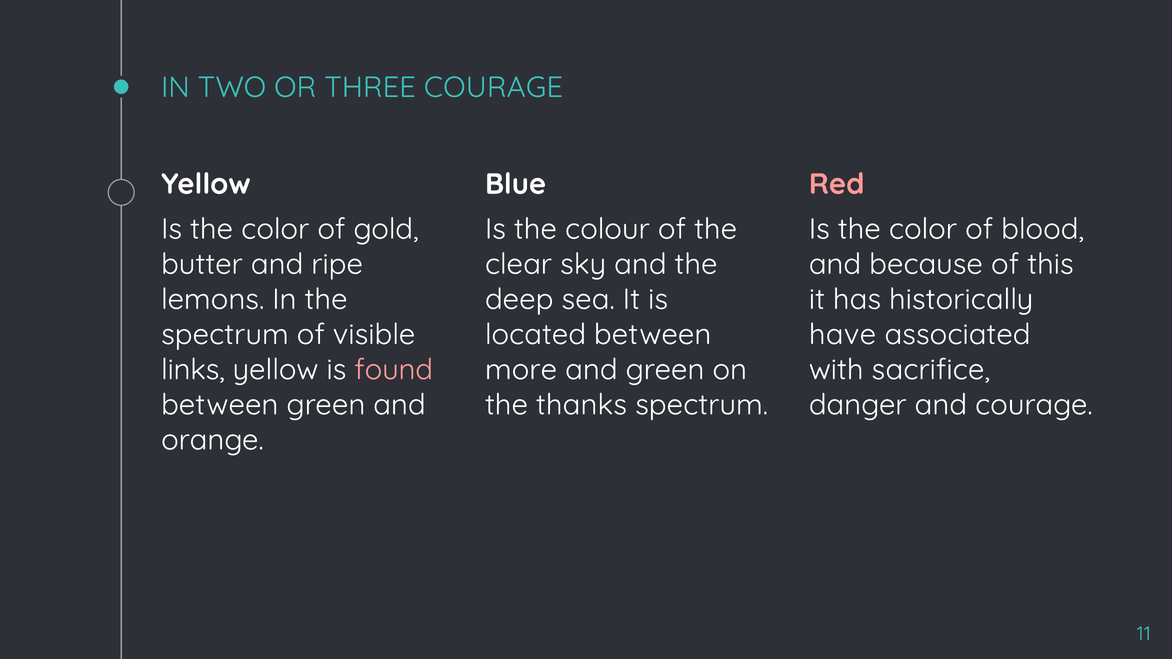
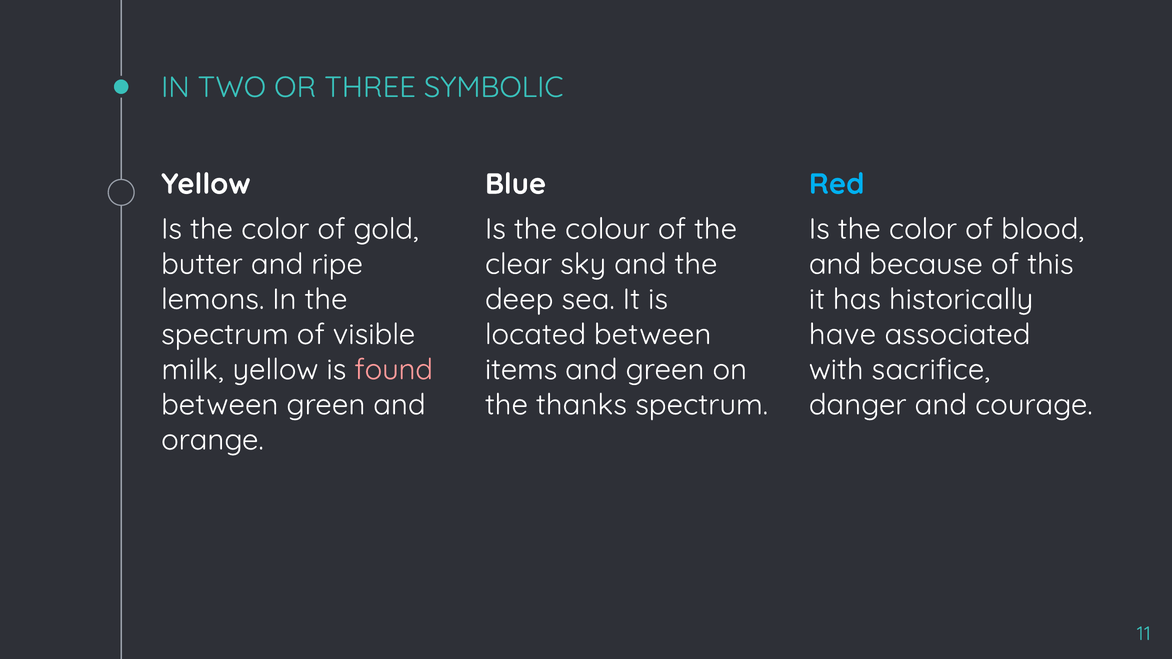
THREE COURAGE: COURAGE -> SYMBOLIC
Red colour: pink -> light blue
links: links -> milk
more: more -> items
